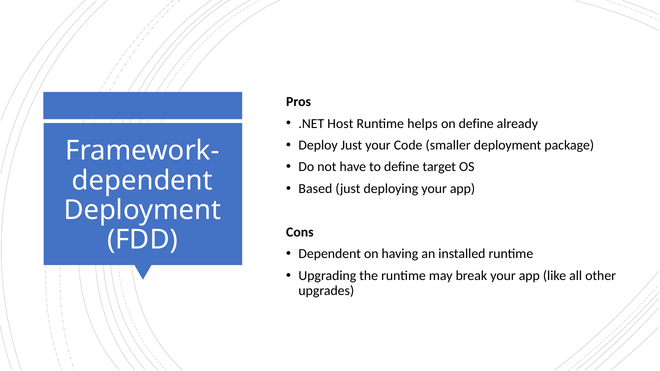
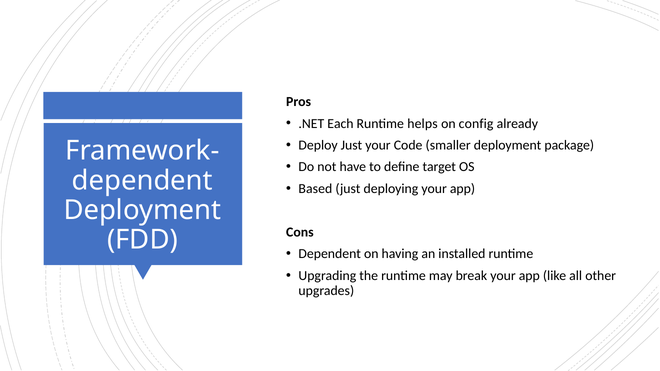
Host: Host -> Each
on define: define -> config
